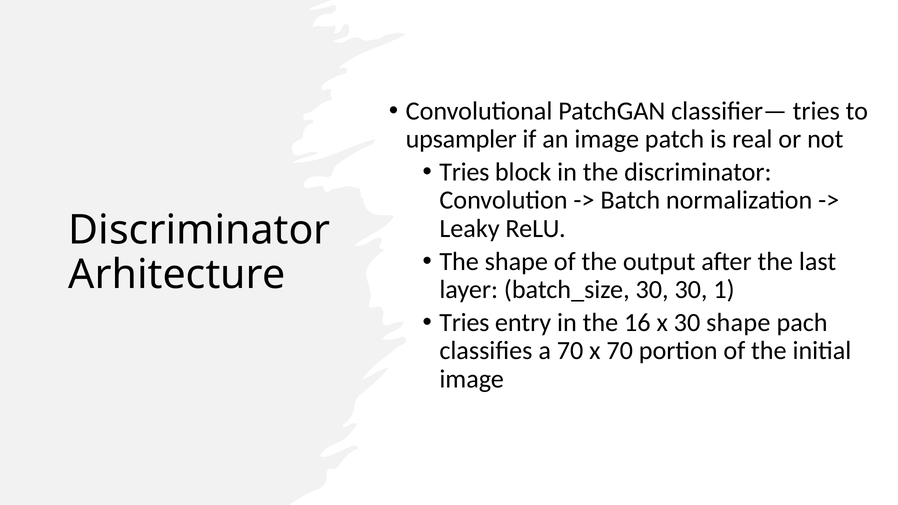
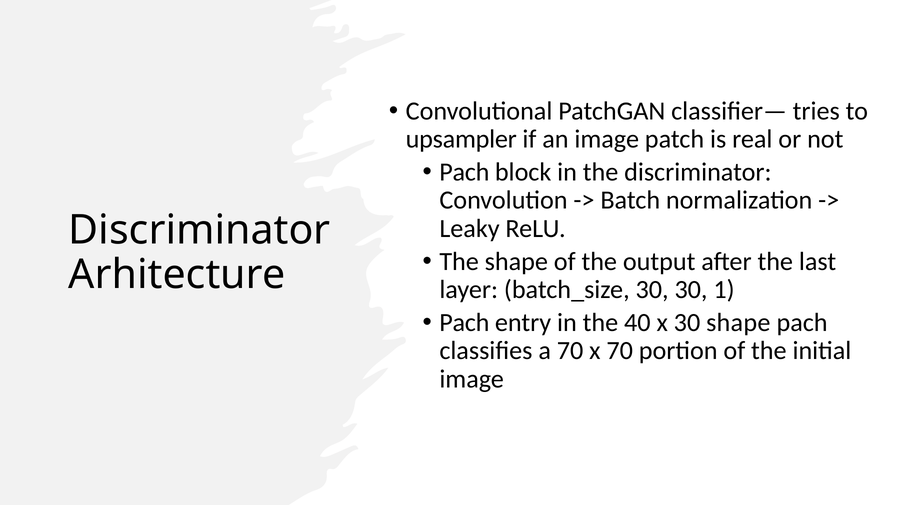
Tries at (464, 172): Tries -> Pach
Tries at (464, 323): Tries -> Pach
16: 16 -> 40
